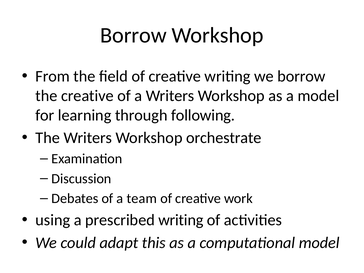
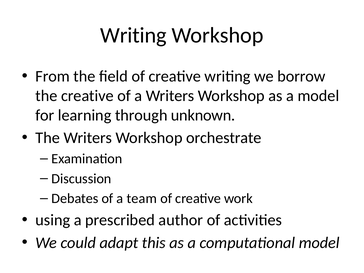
Borrow at (133, 35): Borrow -> Writing
following: following -> unknown
prescribed writing: writing -> author
